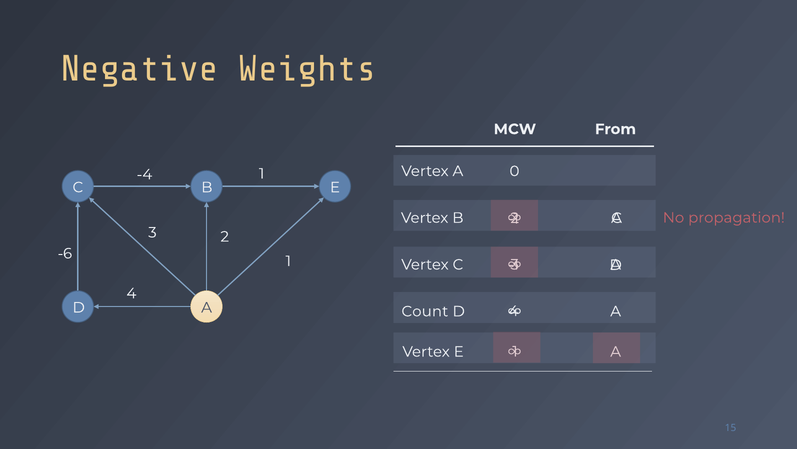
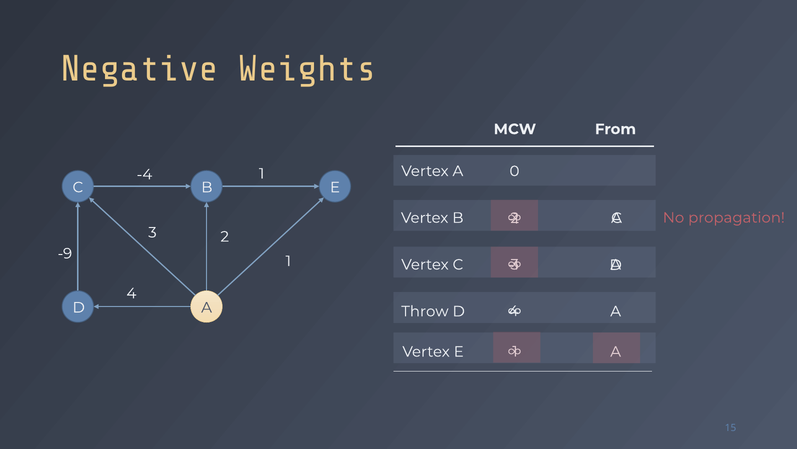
-6: -6 -> -9
Count: Count -> Throw
